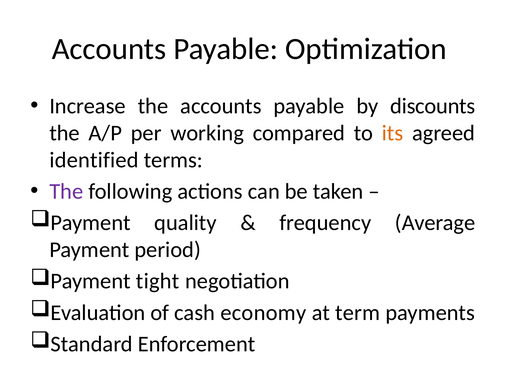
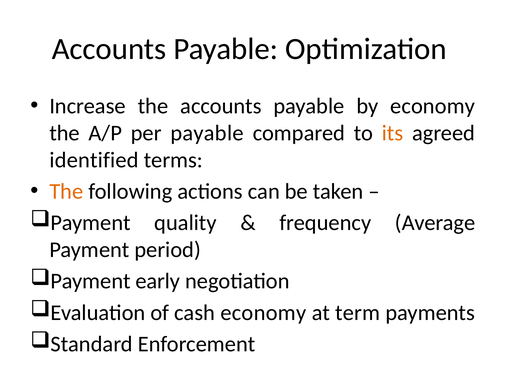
by discounts: discounts -> economy
per working: working -> payable
The at (66, 192) colour: purple -> orange
tight: tight -> early
